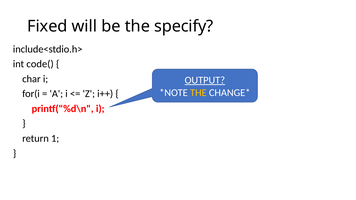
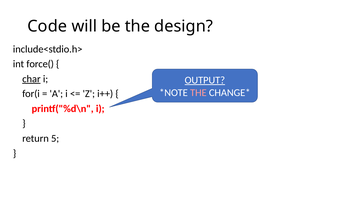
Fixed: Fixed -> Code
specify: specify -> design
code(: code( -> force(
char underline: none -> present
THE at (198, 93) colour: yellow -> pink
1: 1 -> 5
